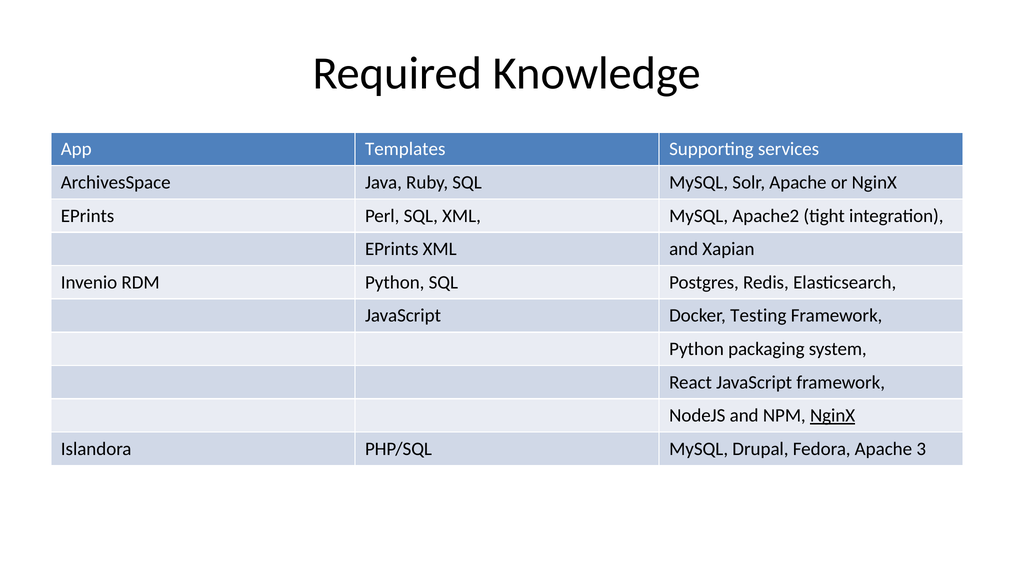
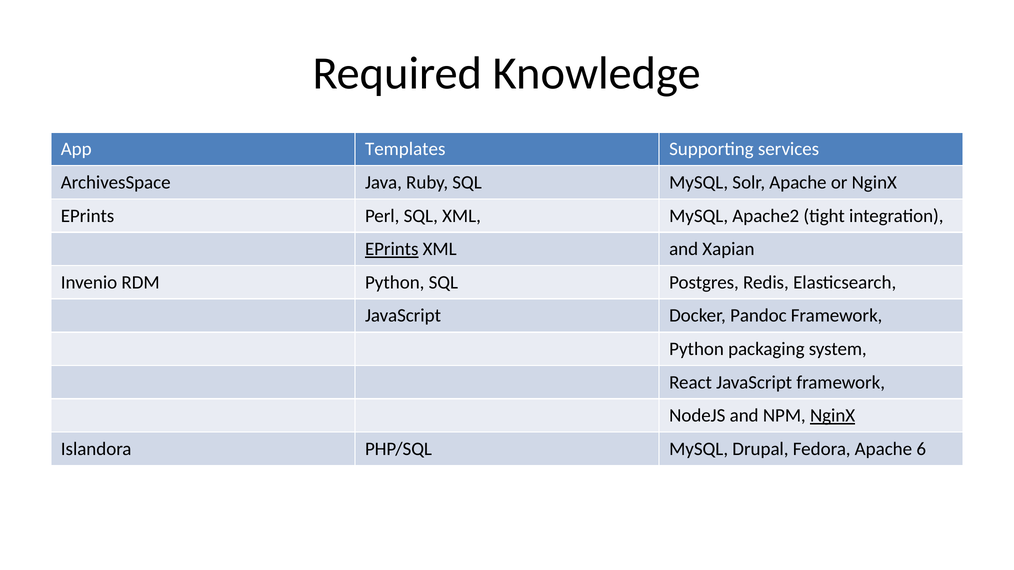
EPrints at (392, 249) underline: none -> present
Testing: Testing -> Pandoc
3: 3 -> 6
